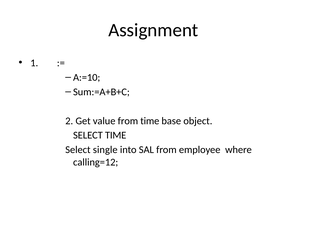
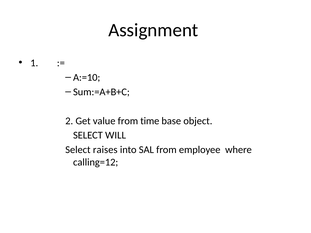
SELECT TIME: TIME -> WILL
single: single -> raises
